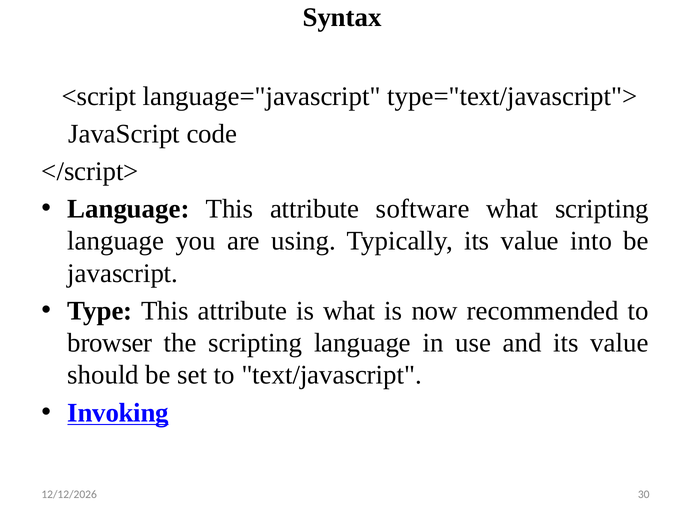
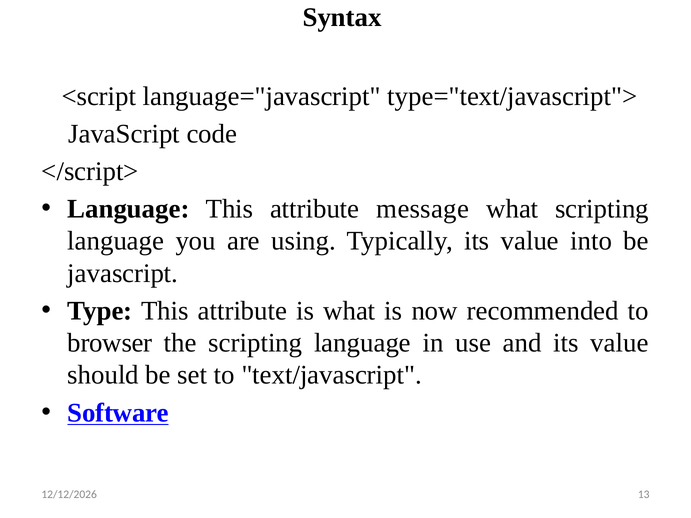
software: software -> message
Invoking: Invoking -> Software
30: 30 -> 13
